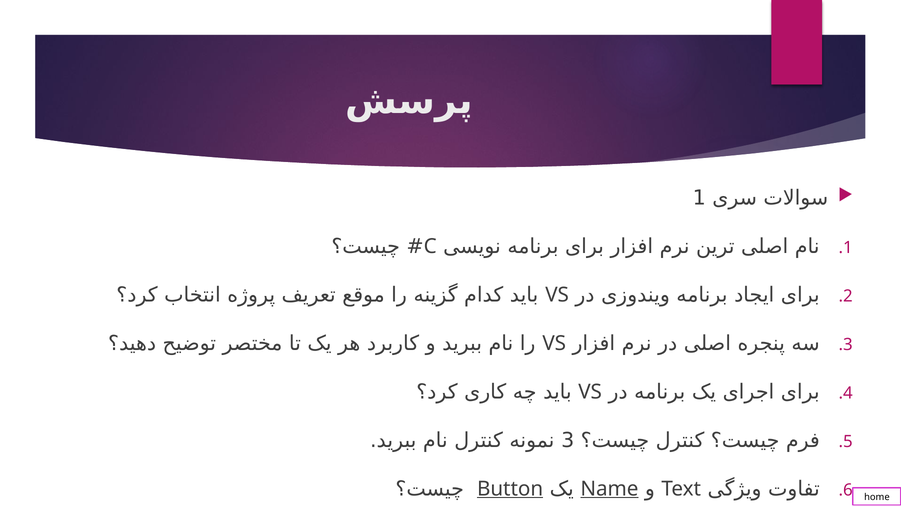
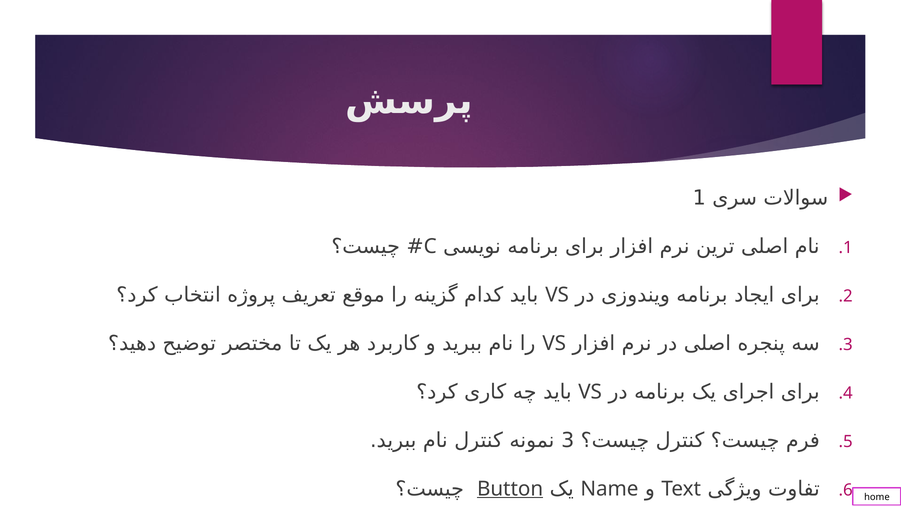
Name underline: present -> none
